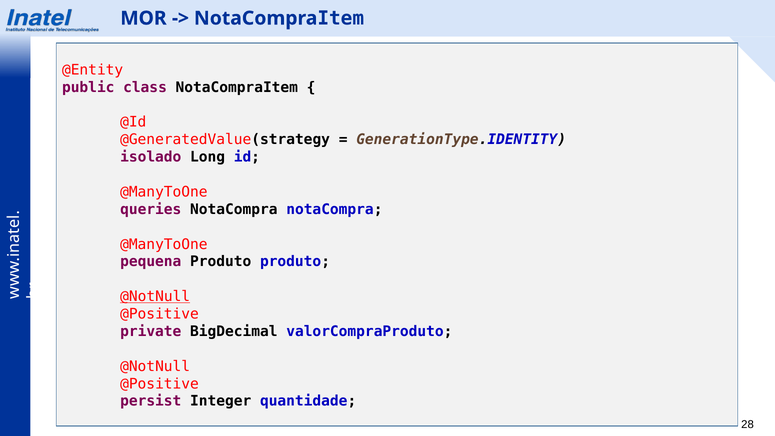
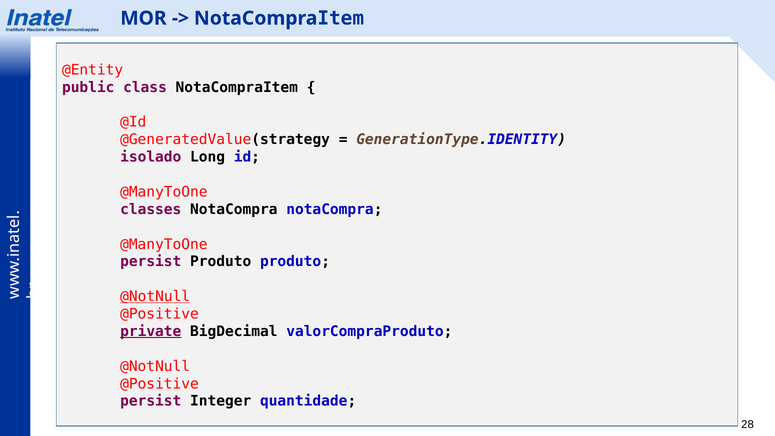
queries: queries -> classes
pequena at (151, 262): pequena -> persist
private underline: none -> present
